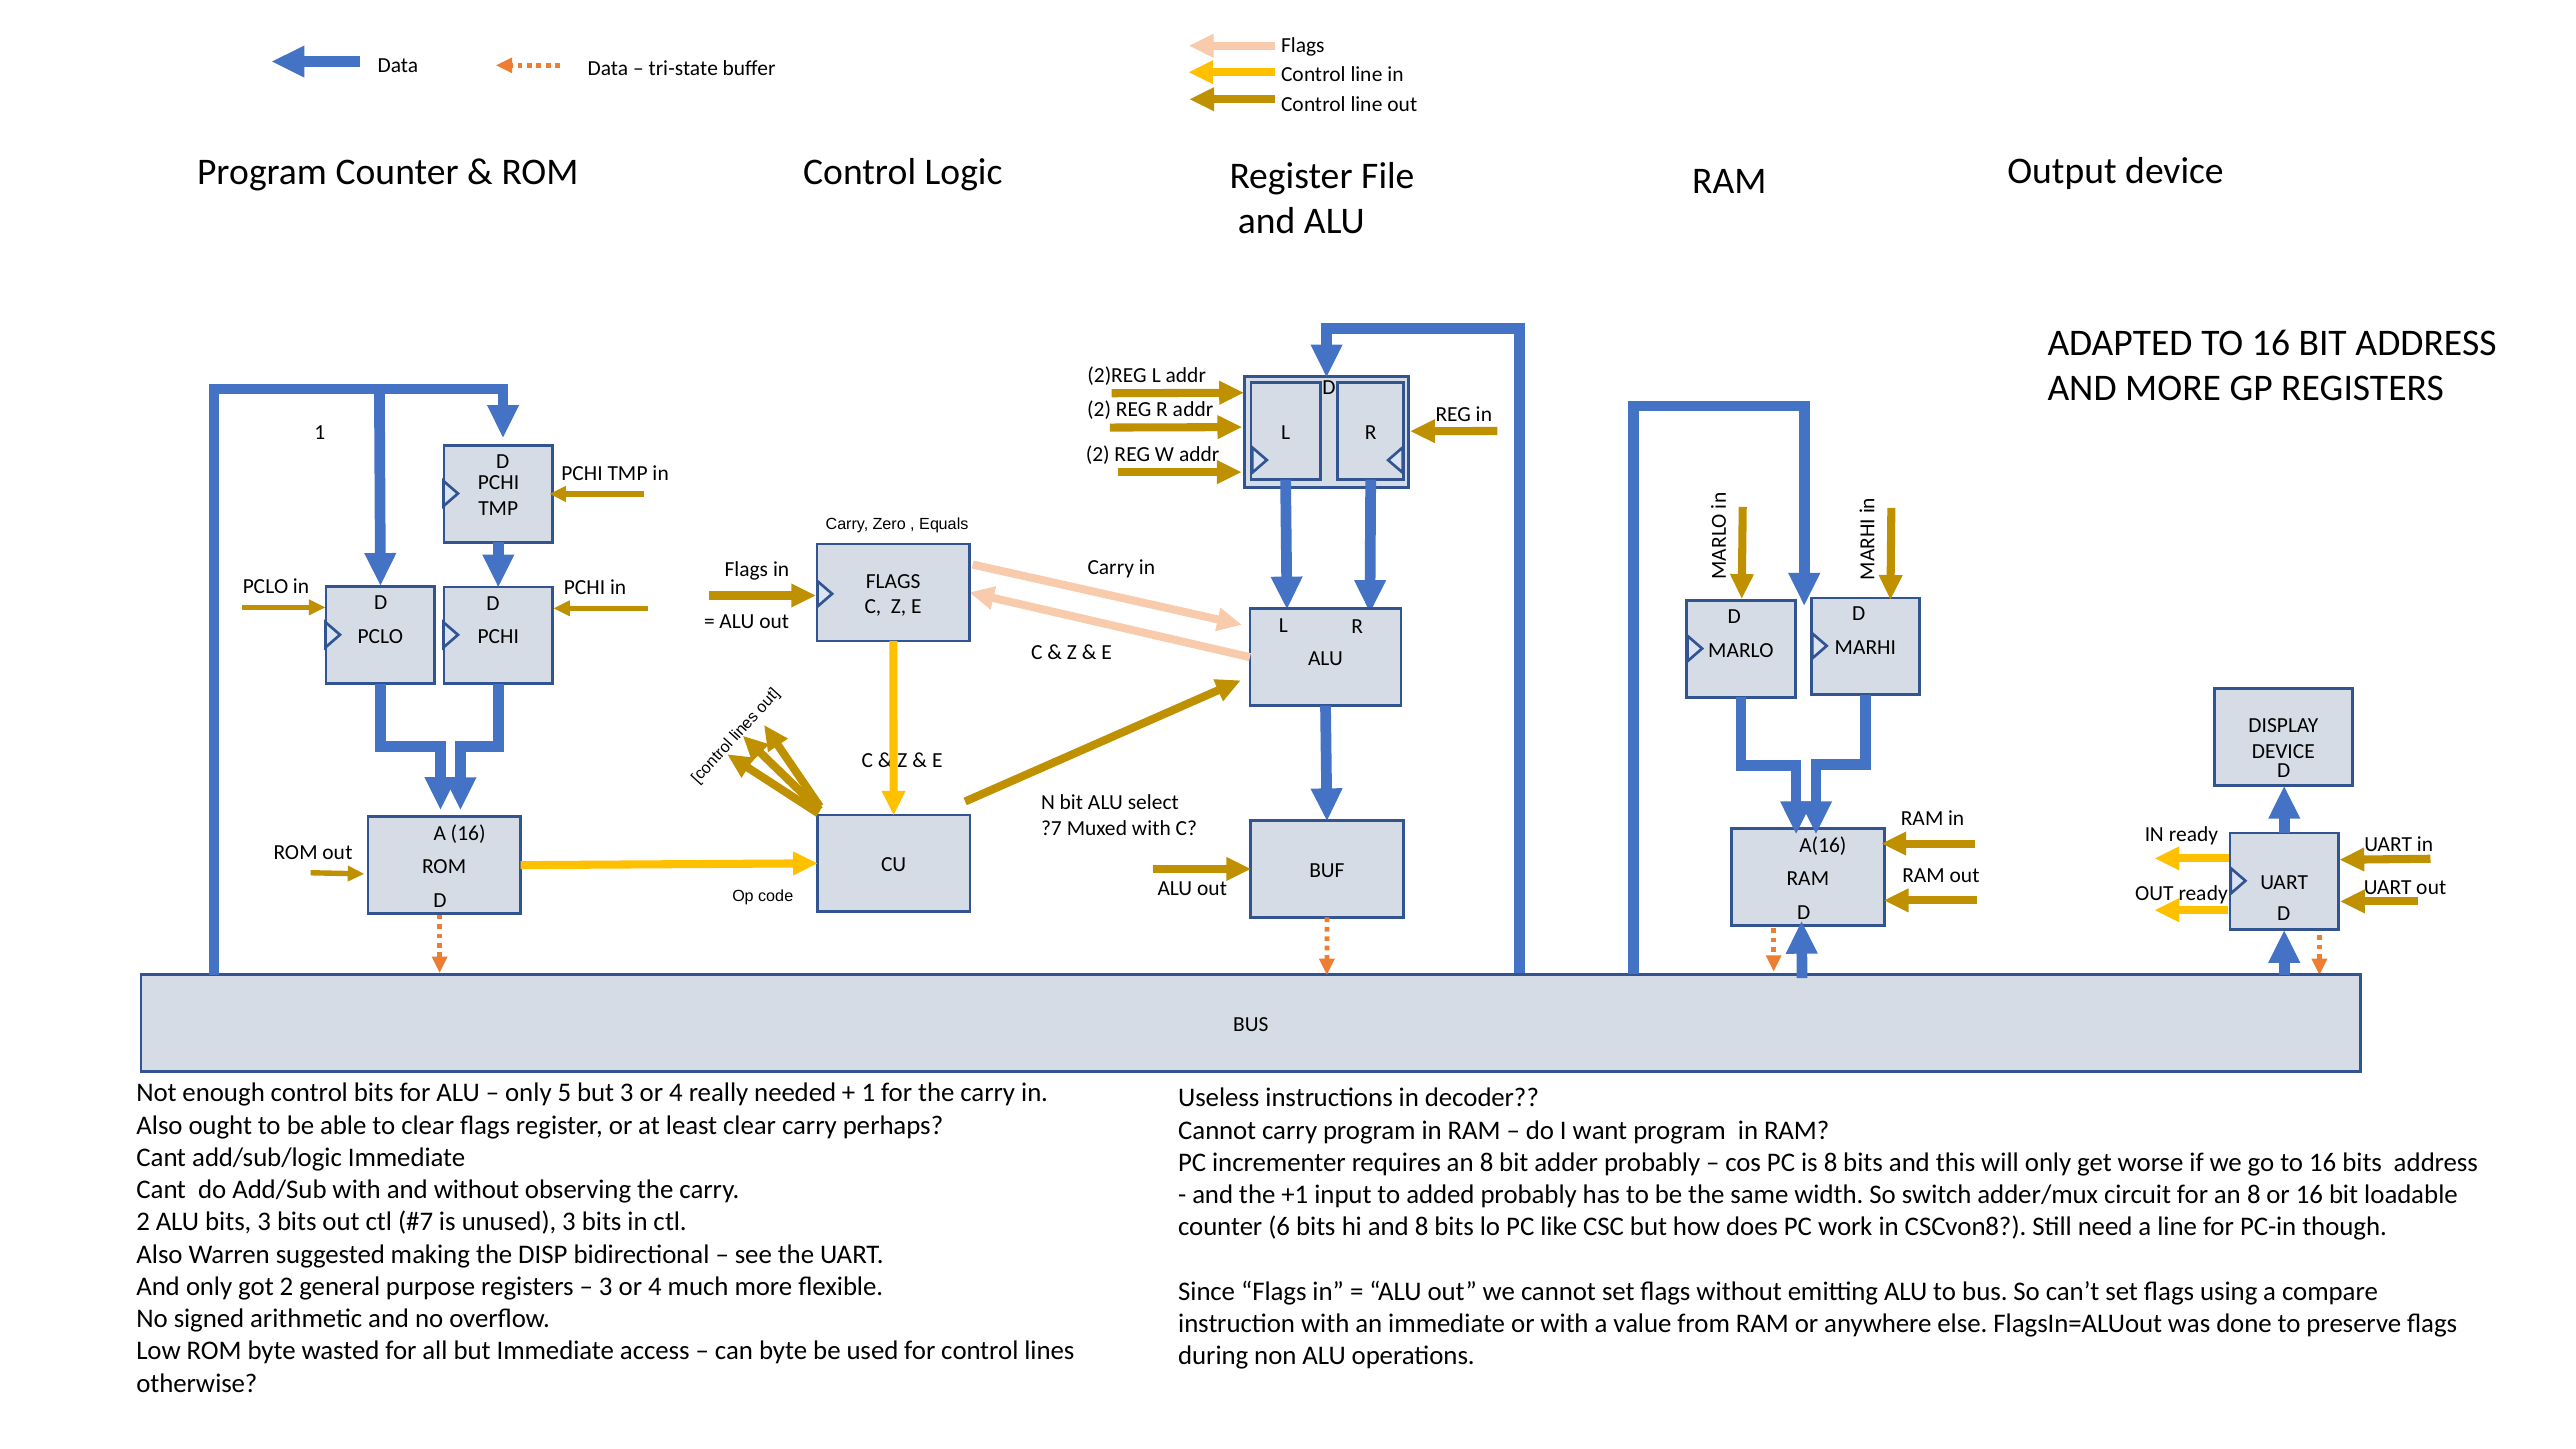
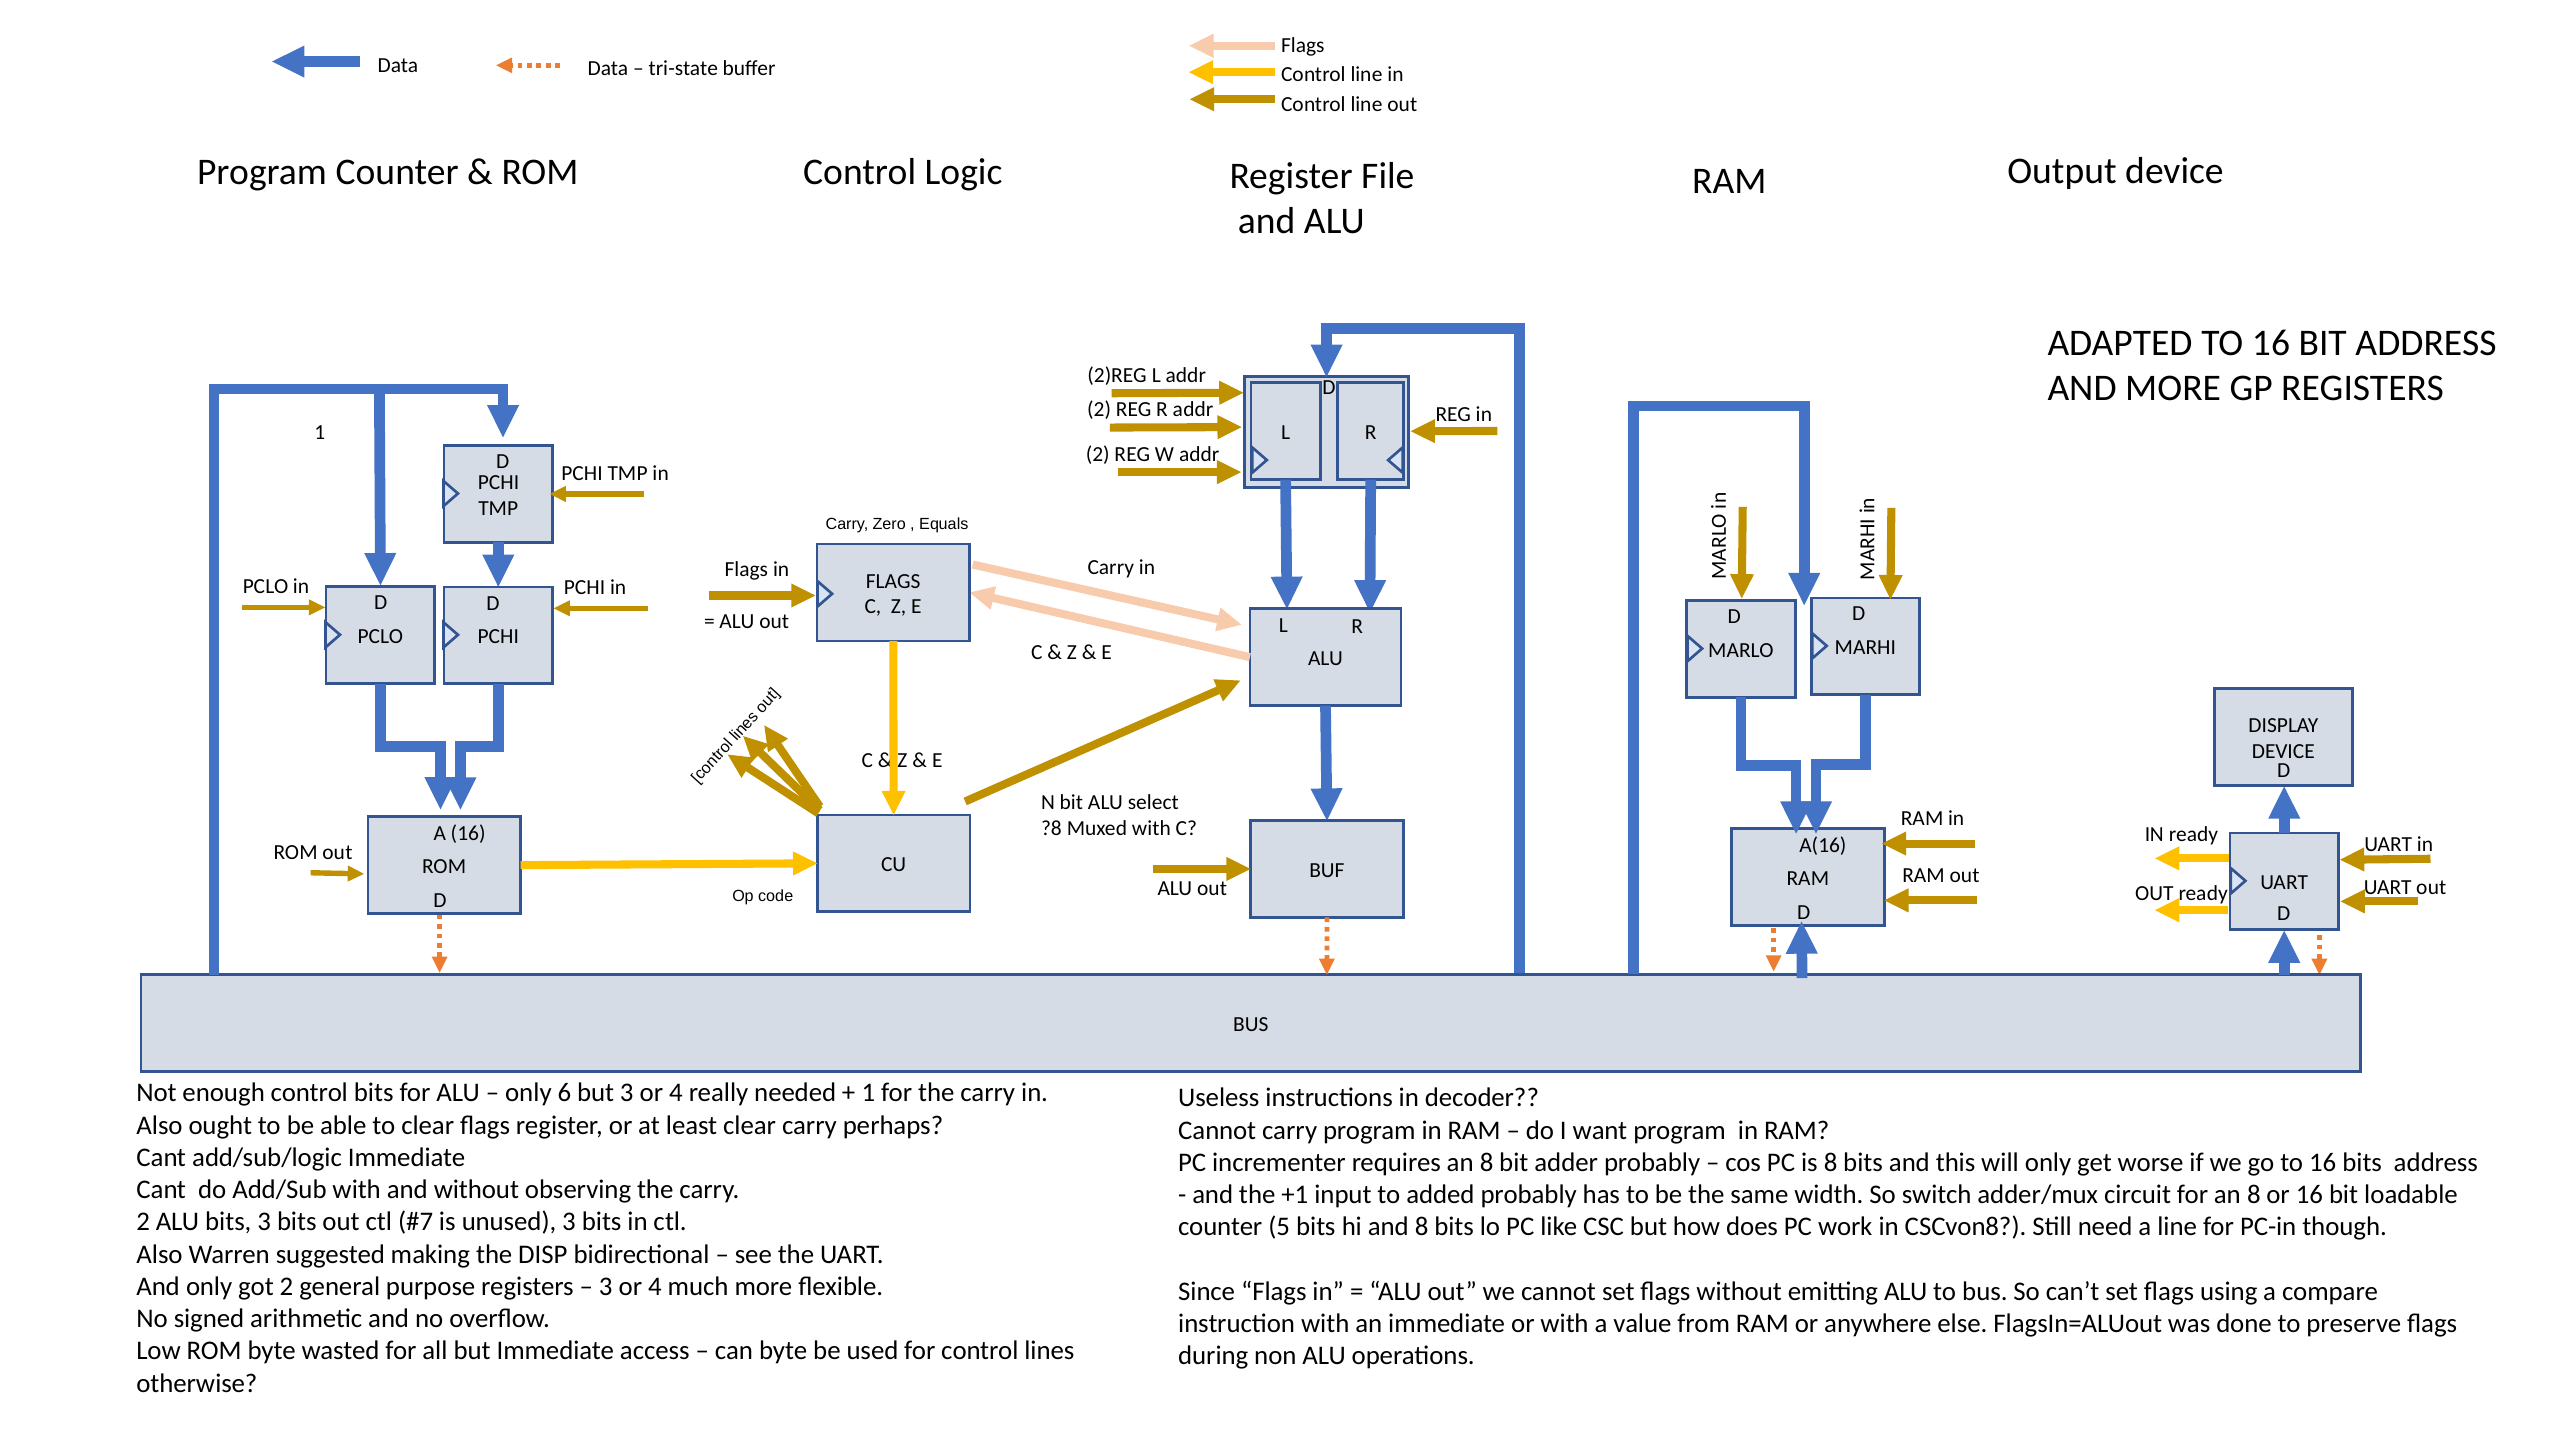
?7: ?7 -> ?8
5: 5 -> 6
6: 6 -> 5
